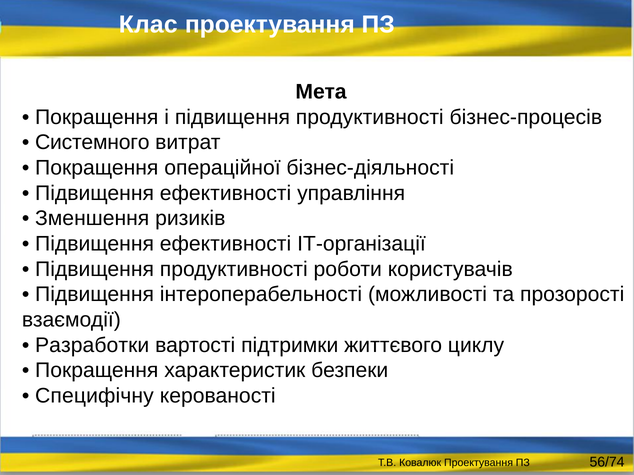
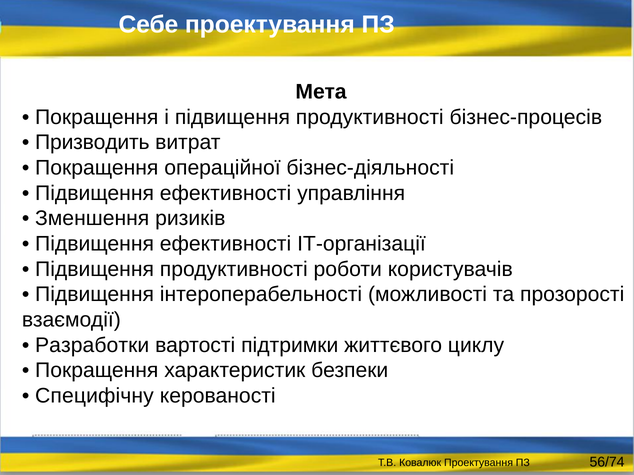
Клас: Клас -> Себе
Системного: Системного -> Призводить
